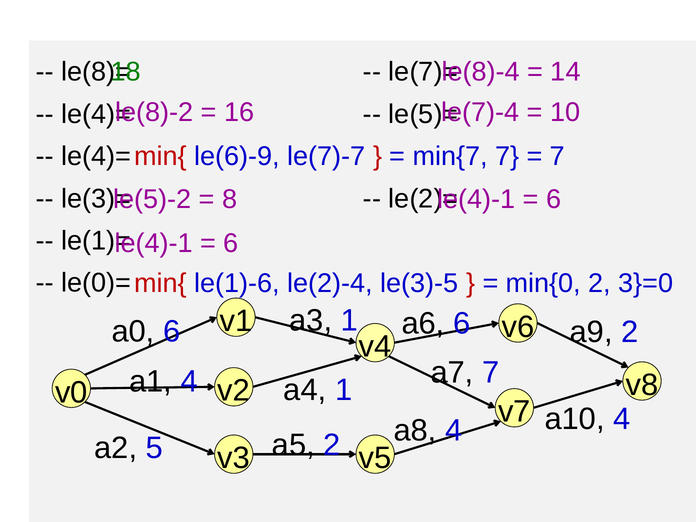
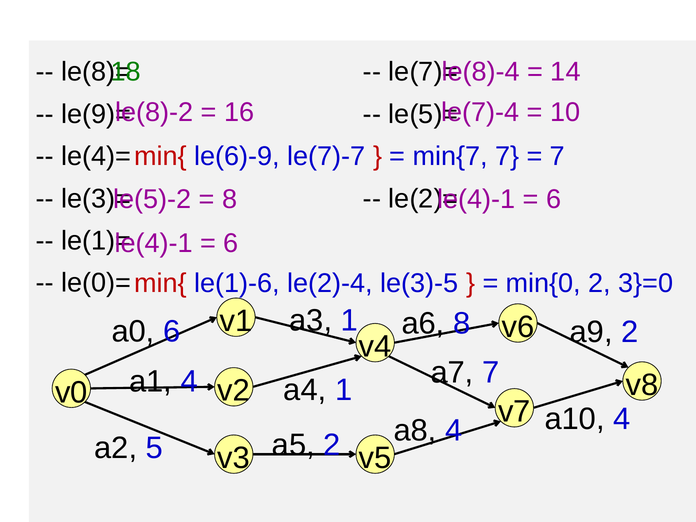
le(4)= at (96, 114): le(4)= -> le(9)=
a6 6: 6 -> 8
